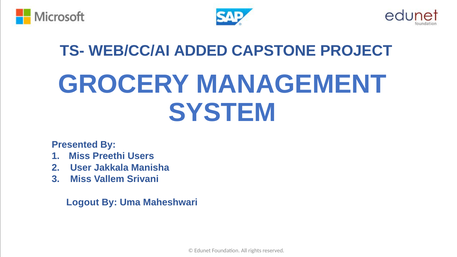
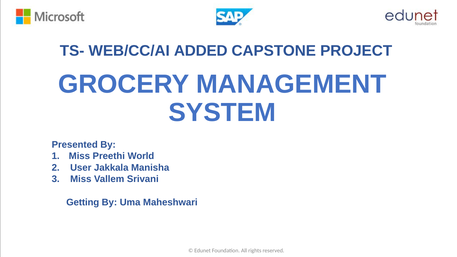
Users: Users -> World
Logout: Logout -> Getting
